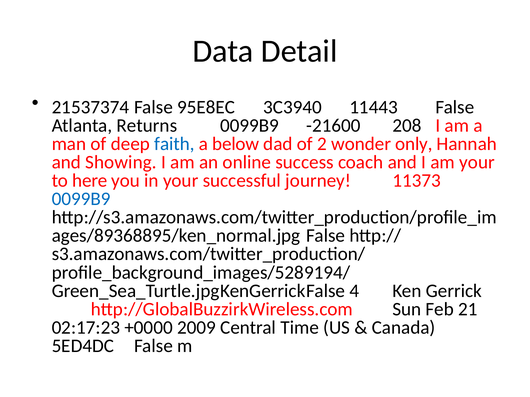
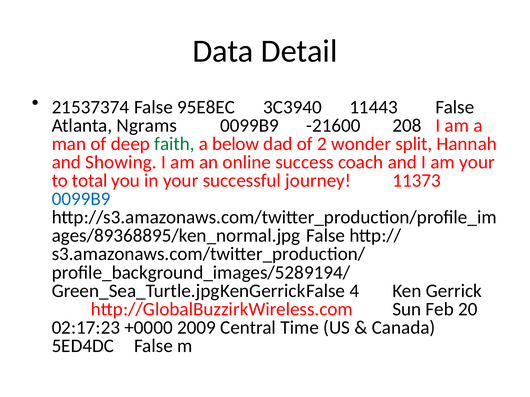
Returns: Returns -> Ngrams
faith colour: blue -> green
only: only -> split
here: here -> total
21: 21 -> 20
